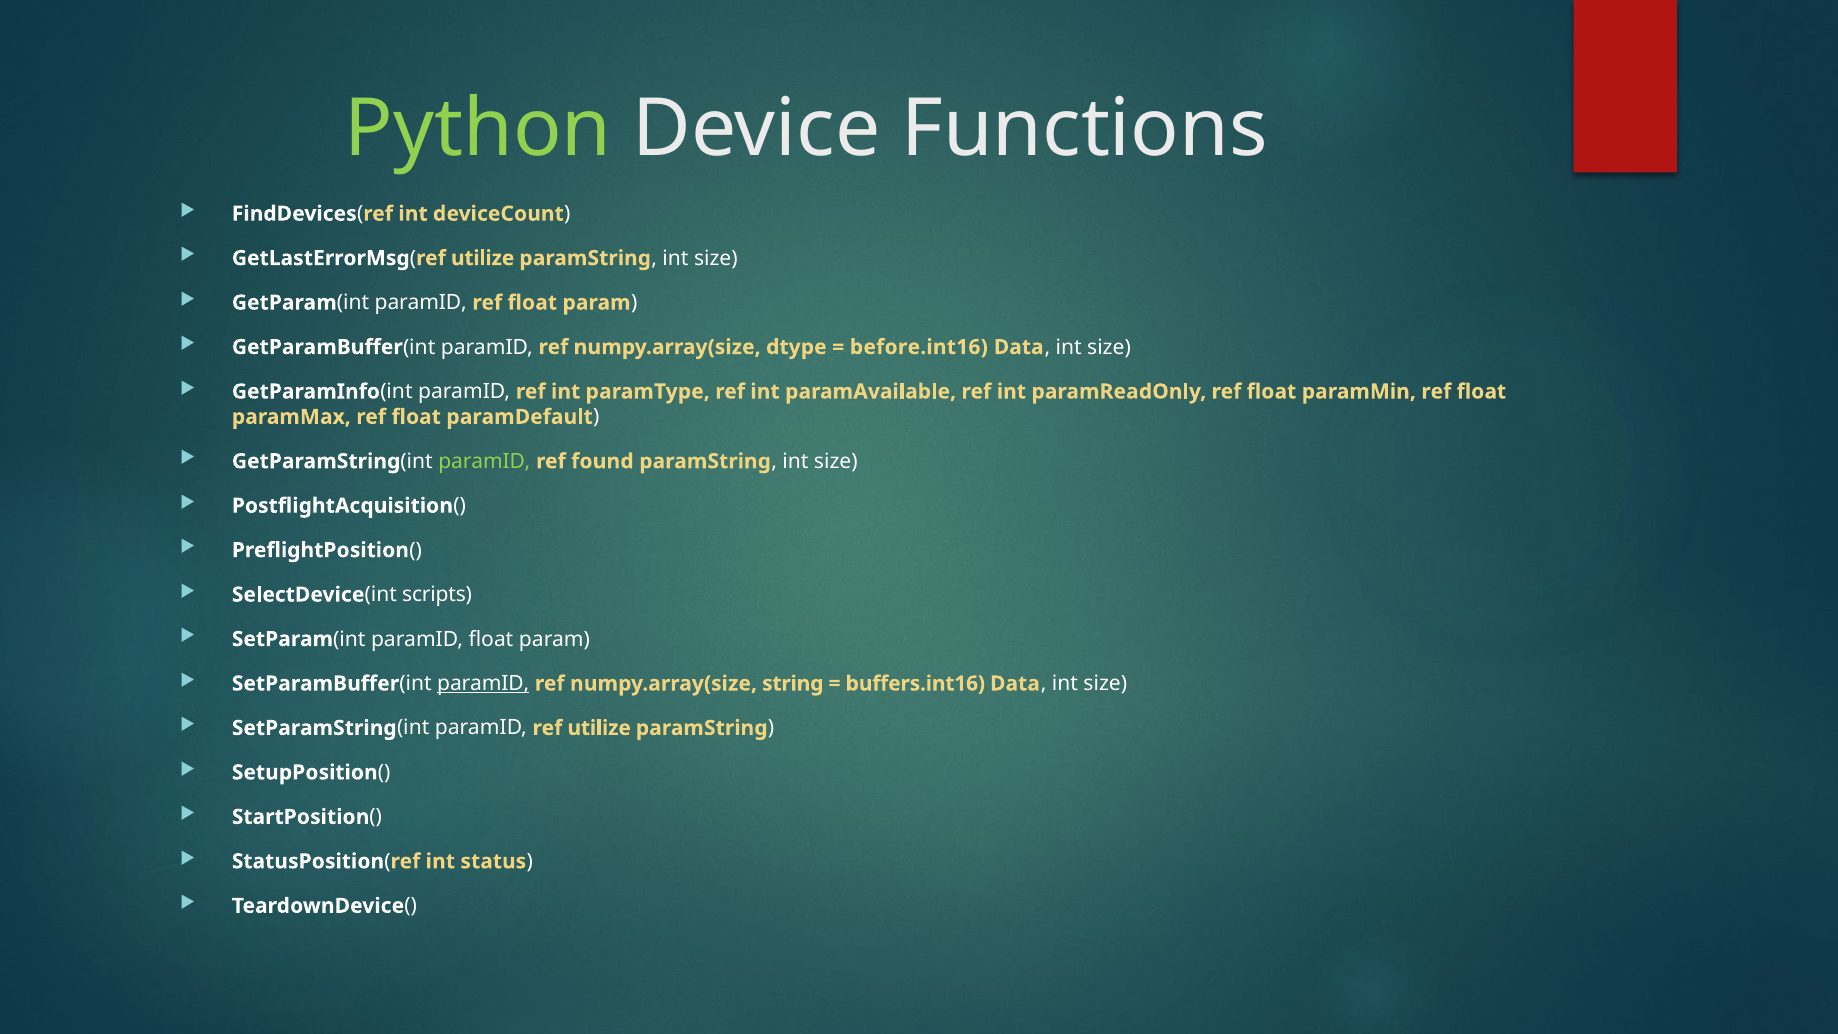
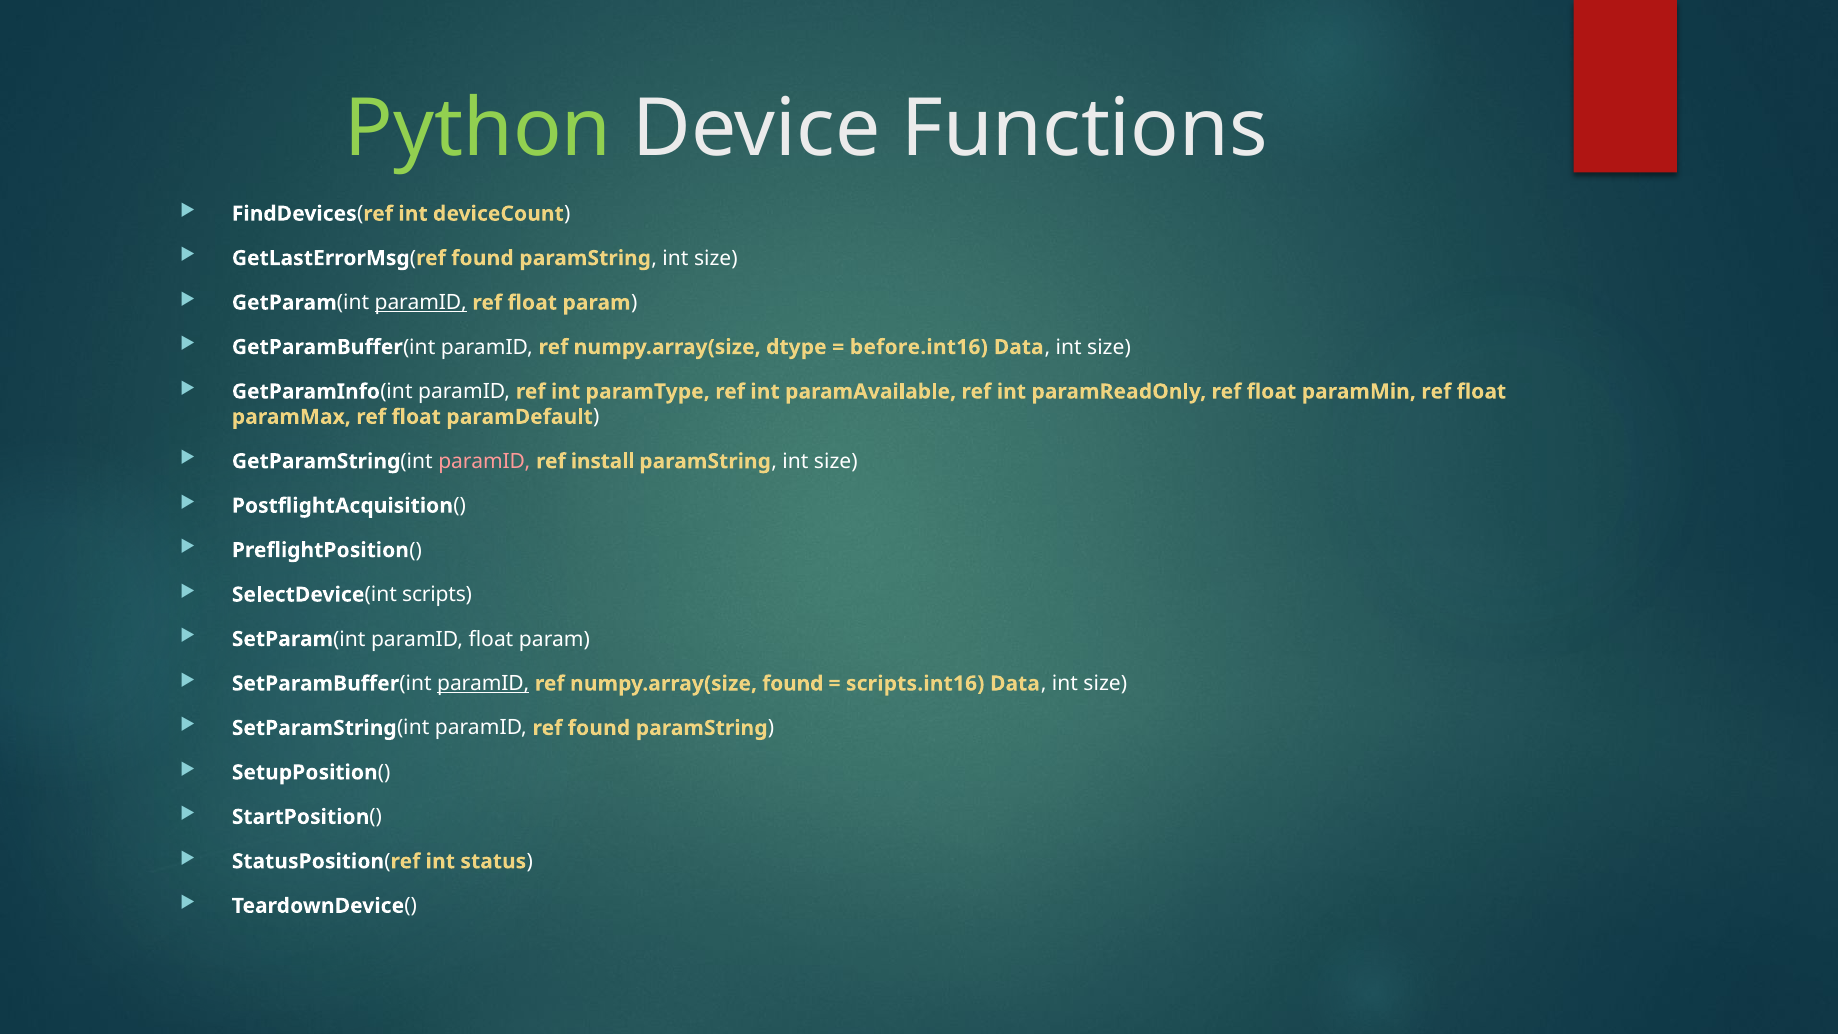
GetLastErrorMsg(ref utilize: utilize -> found
paramID at (421, 303) underline: none -> present
paramID at (484, 461) colour: light green -> pink
found: found -> install
numpy.array(size string: string -> found
buffers.int16: buffers.int16 -> scripts.int16
ref utilize: utilize -> found
